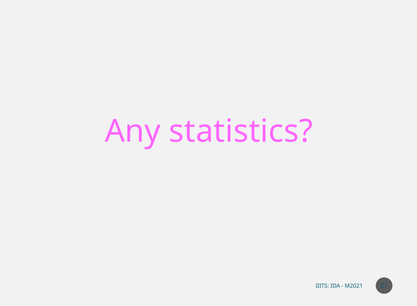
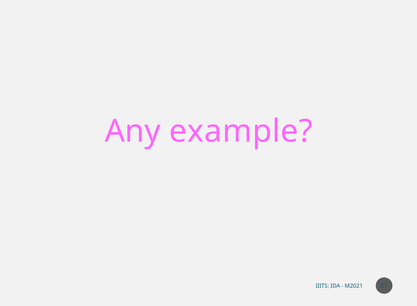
statistics: statistics -> example
